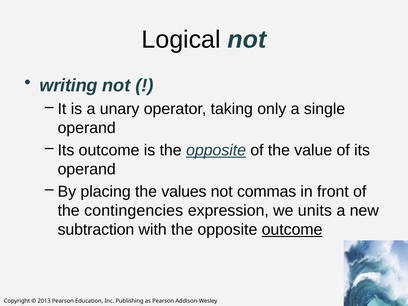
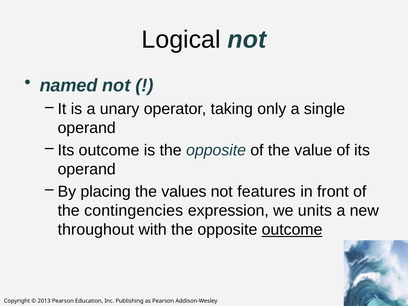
writing: writing -> named
opposite at (216, 150) underline: present -> none
commas: commas -> features
subtraction: subtraction -> throughout
